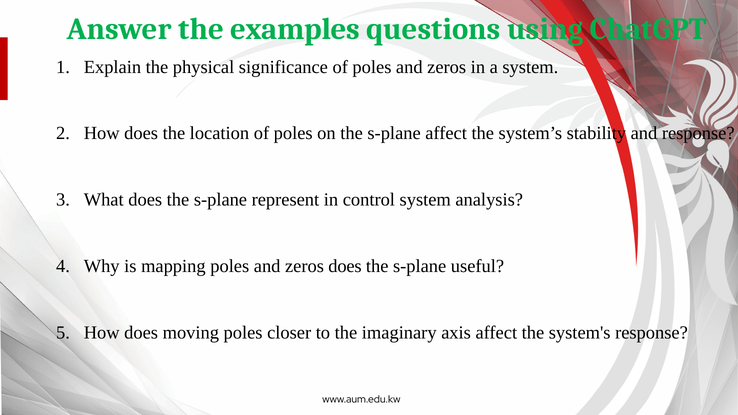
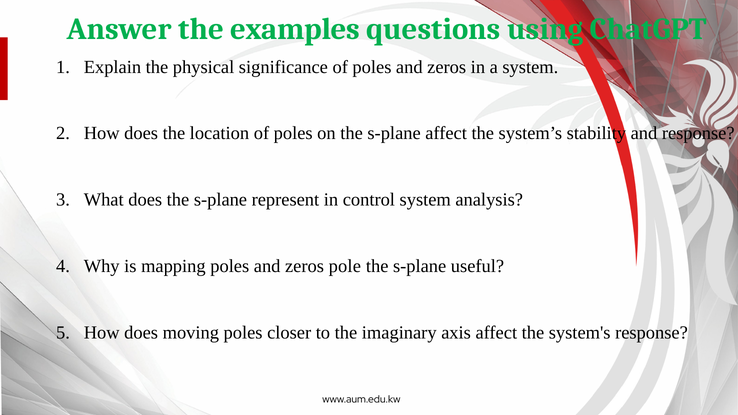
zeros does: does -> pole
